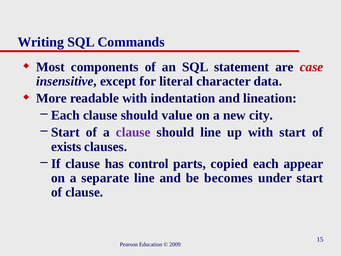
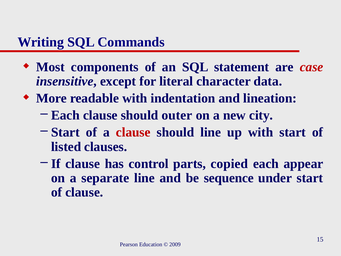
value: value -> outer
clause at (133, 132) colour: purple -> red
exists: exists -> listed
becomes: becomes -> sequence
